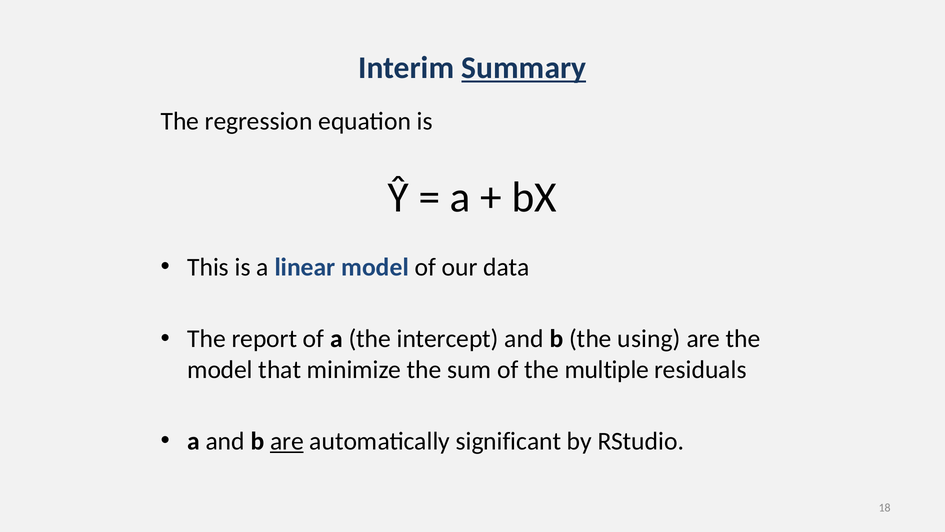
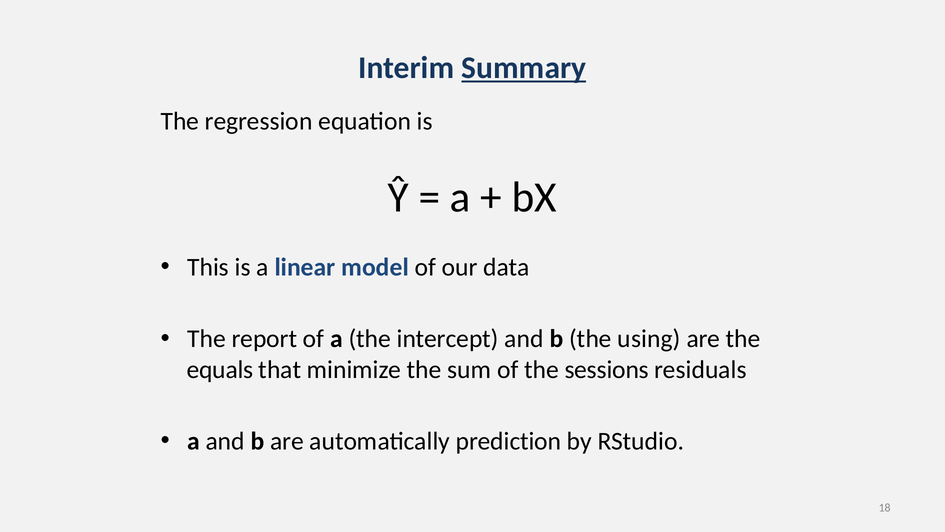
model at (220, 369): model -> equals
multiple: multiple -> sessions
are at (287, 441) underline: present -> none
significant: significant -> prediction
